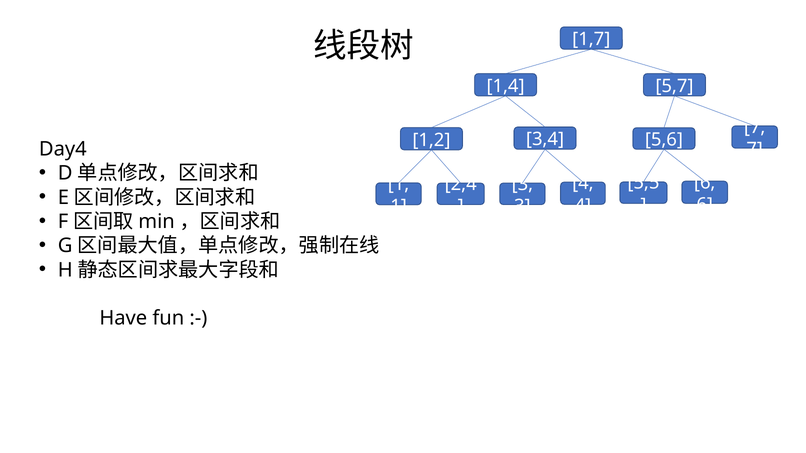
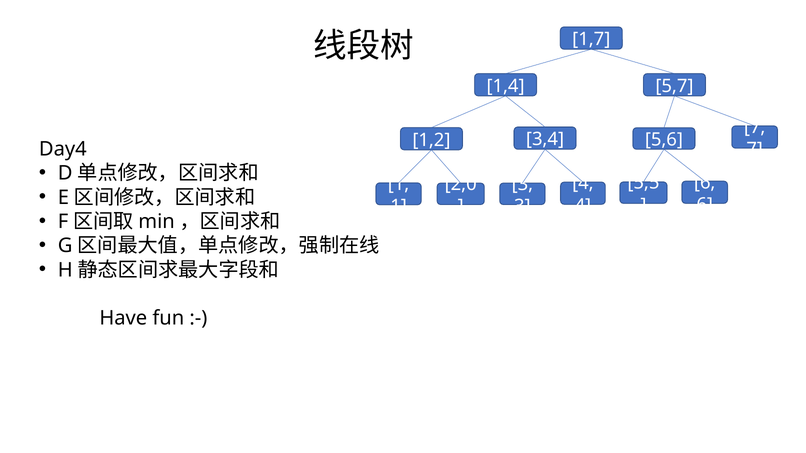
2,4: 2,4 -> 2,0
